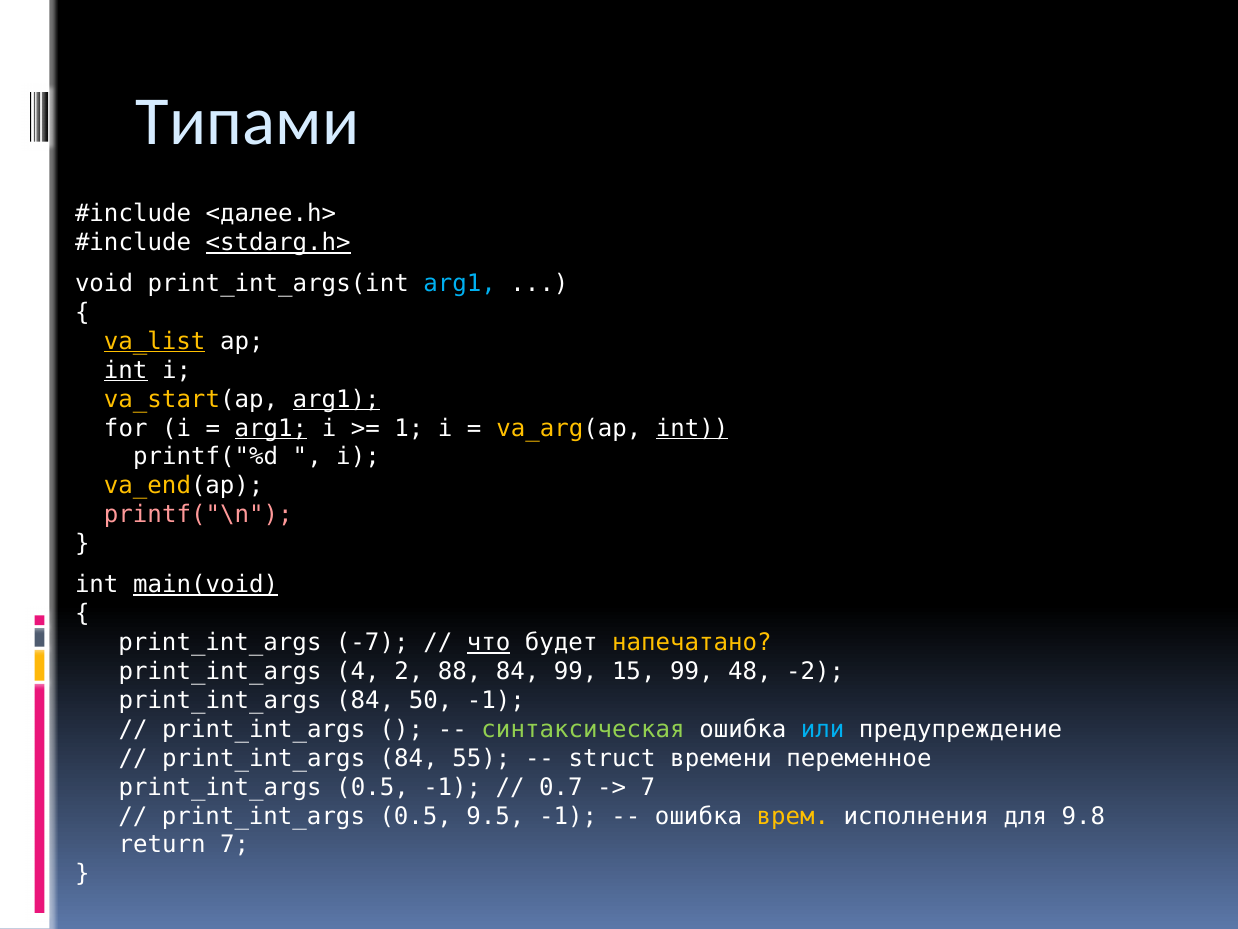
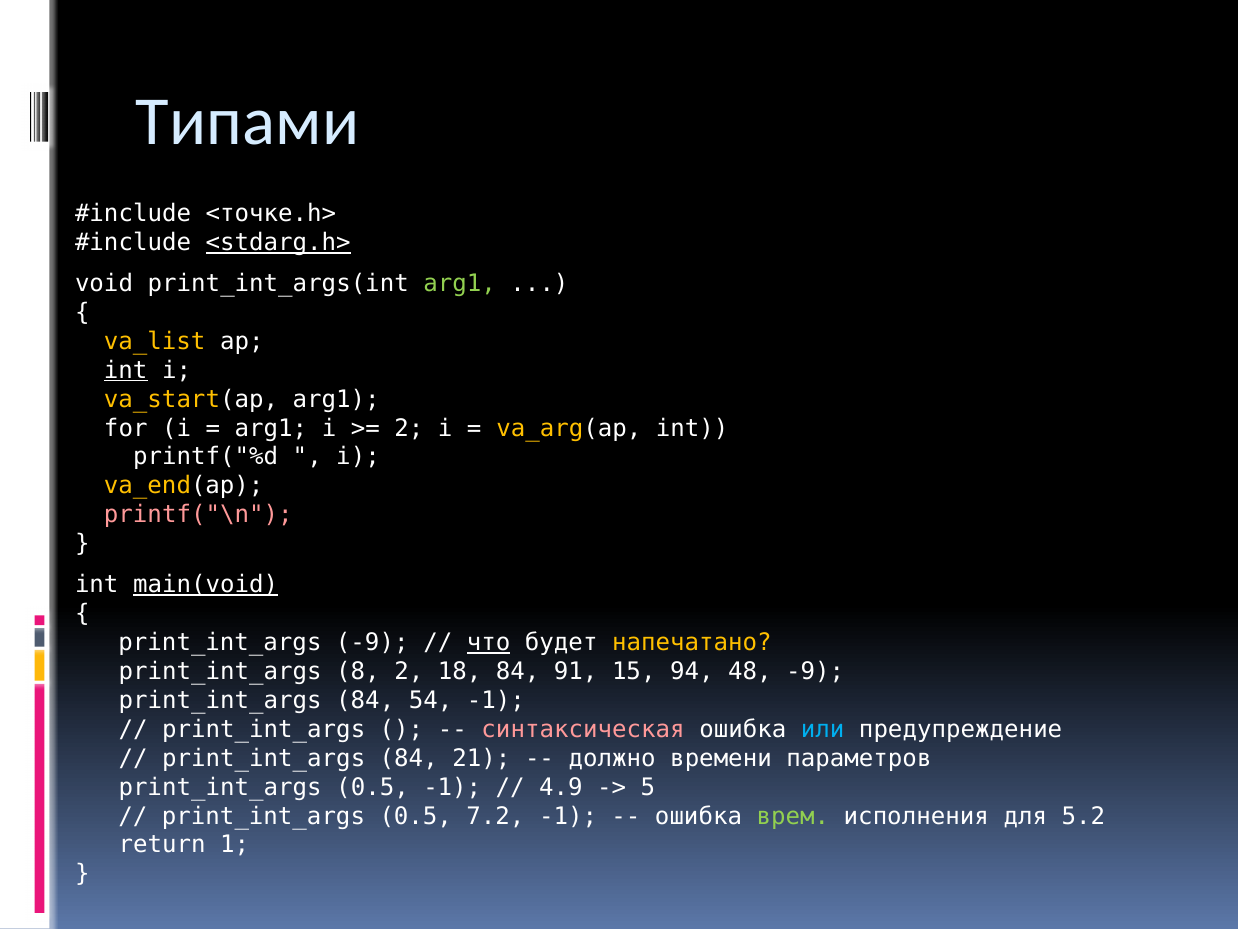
<далее.h>: <далее.h> -> <точке.h>
arg1 at (460, 283) colour: light blue -> light green
va_list underline: present -> none
arg1 at (336, 399) underline: present -> none
arg1 at (271, 428) underline: present -> none
1 at (409, 428): 1 -> 2
int at (692, 428) underline: present -> none
print_int_args -7: -7 -> -9
4: 4 -> 8
88: 88 -> 18
84 99: 99 -> 91
15 99: 99 -> 94
48 -2: -2 -> -9
50: 50 -> 54
синтаксическая colour: light green -> pink
55: 55 -> 21
struct: struct -> должно
переменное: переменное -> параметров
0.7: 0.7 -> 4.9
7 at (648, 787): 7 -> 5
9.5: 9.5 -> 7.2
врем colour: yellow -> light green
9.8: 9.8 -> 5.2
return 7: 7 -> 1
